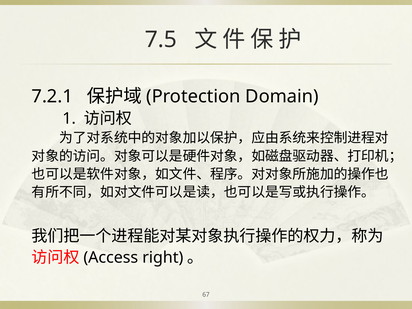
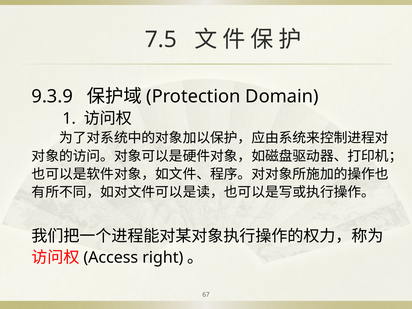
7.2.1: 7.2.1 -> 9.3.9
